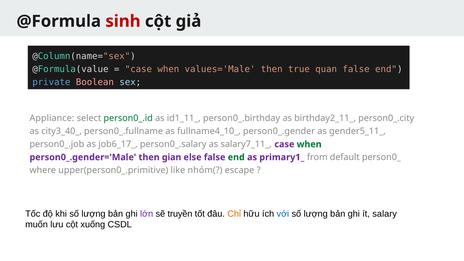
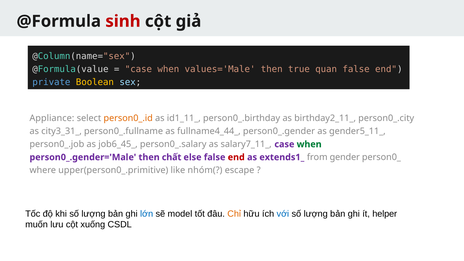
Boolean colour: pink -> yellow
person0_.id colour: green -> orange
city3_40_: city3_40_ -> city3_31_
fullname4_10_: fullname4_10_ -> fullname4_44_
job6_17_: job6_17_ -> job6_45_
gian: gian -> chất
end at (236, 157) colour: green -> red
primary1_: primary1_ -> extends1_
default: default -> gender
lớn colour: purple -> blue
truyền: truyền -> model
salary: salary -> helper
